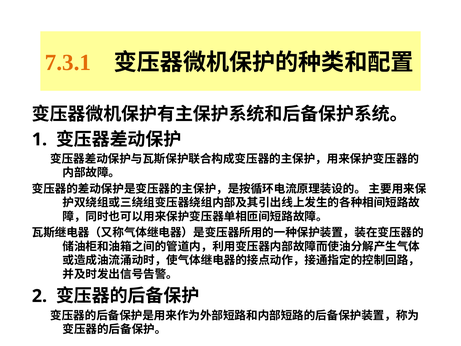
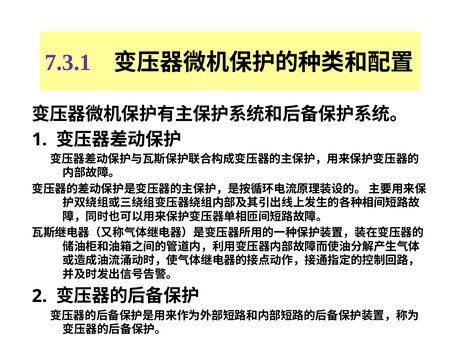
7.3.1 colour: orange -> purple
